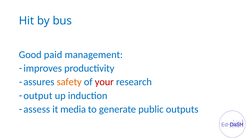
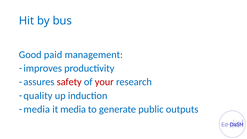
safety colour: orange -> red
output: output -> quality
assess at (37, 109): assess -> media
